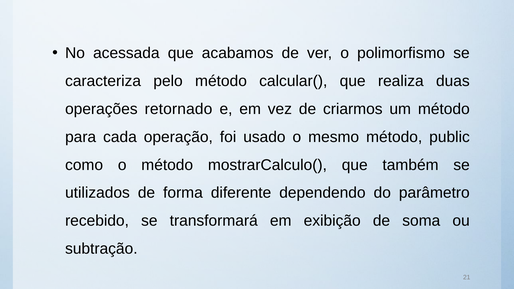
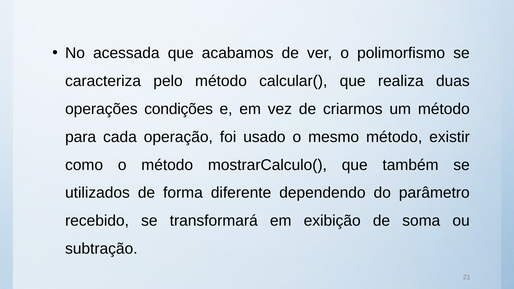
retornado: retornado -> condições
public: public -> existir
